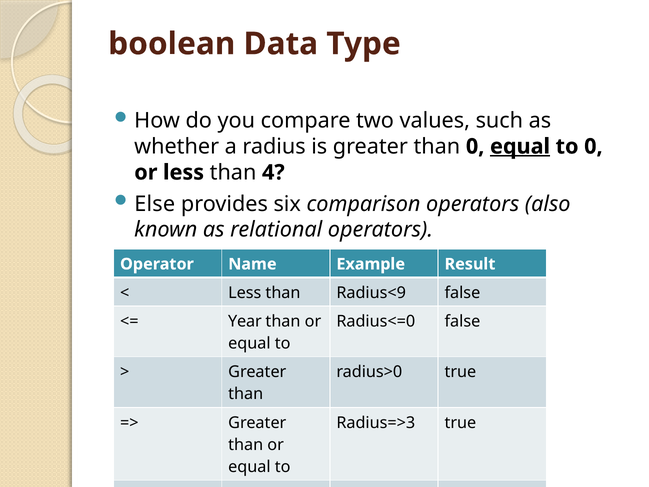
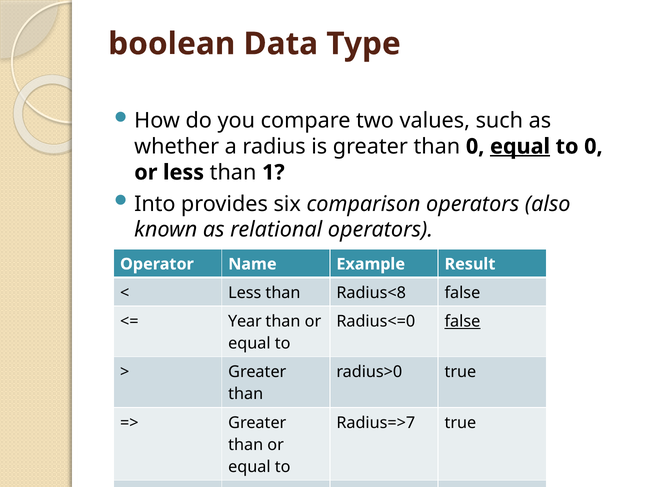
4: 4 -> 1
Else: Else -> Into
Radius<9: Radius<9 -> Radius<8
false at (462, 321) underline: none -> present
Radius=>3: Radius=>3 -> Radius=>7
